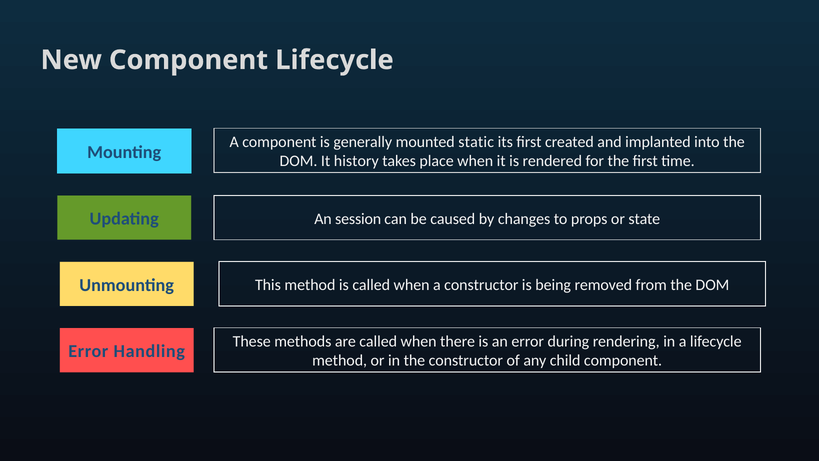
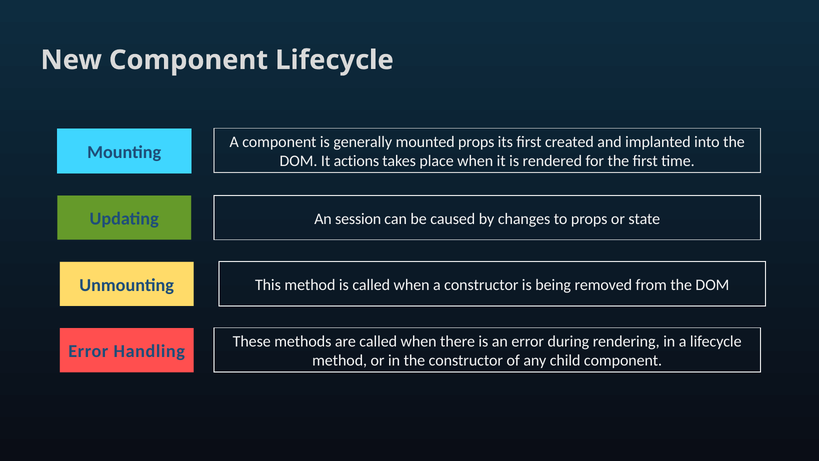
mounted static: static -> props
history: history -> actions
